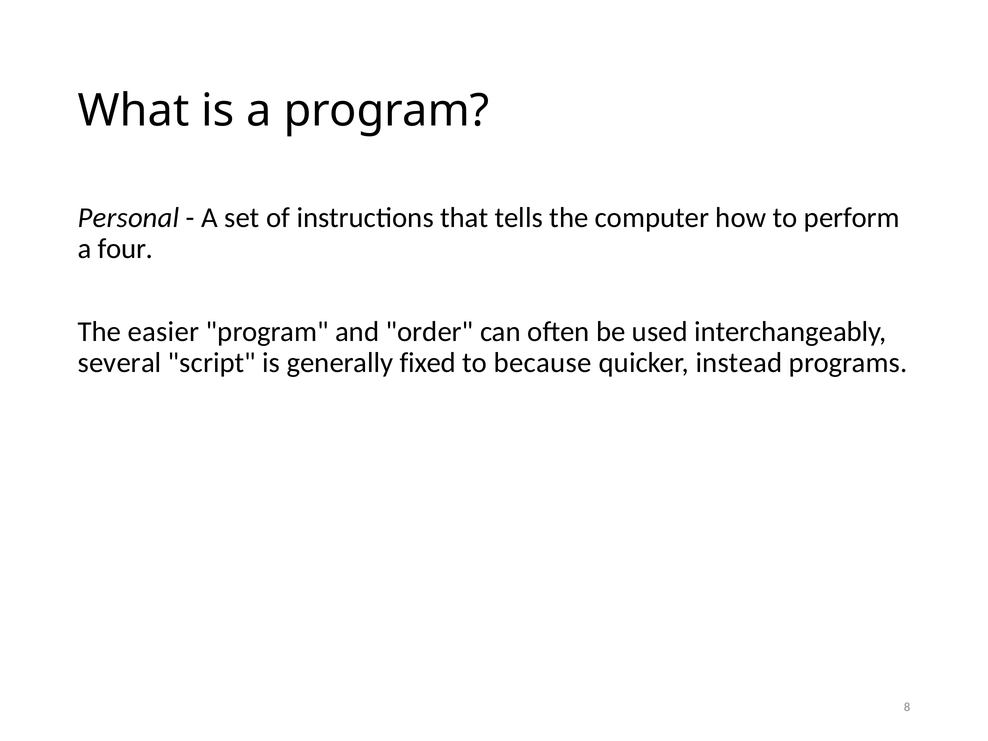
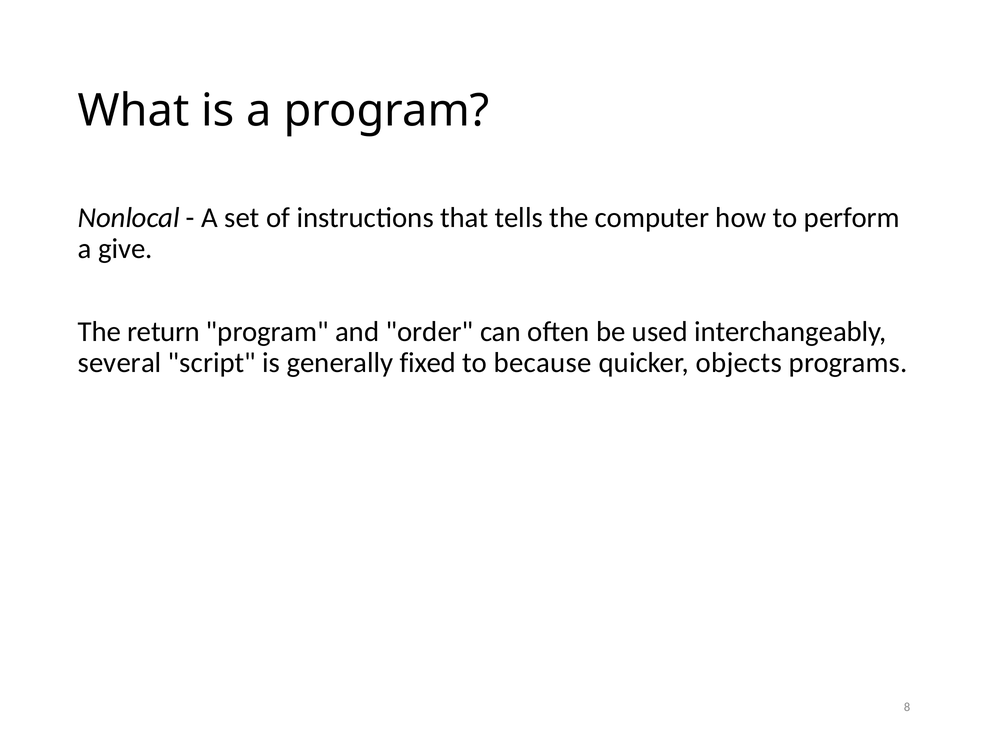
Personal: Personal -> Nonlocal
four: four -> give
easier: easier -> return
instead: instead -> objects
